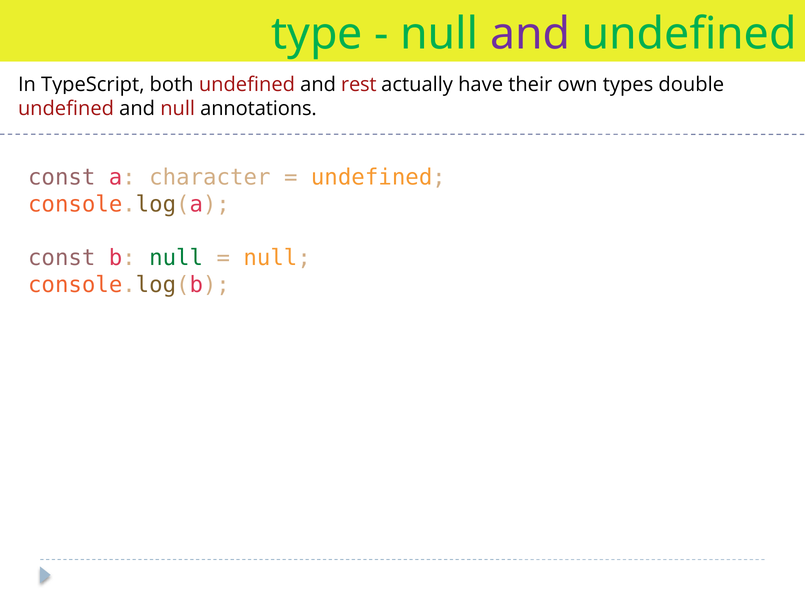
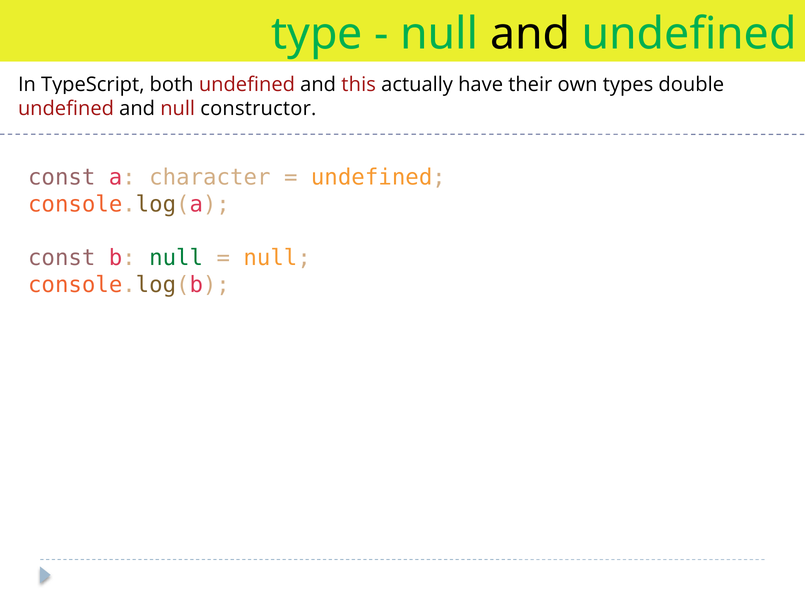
and at (530, 34) colour: purple -> black
rest: rest -> this
annotations: annotations -> constructor
